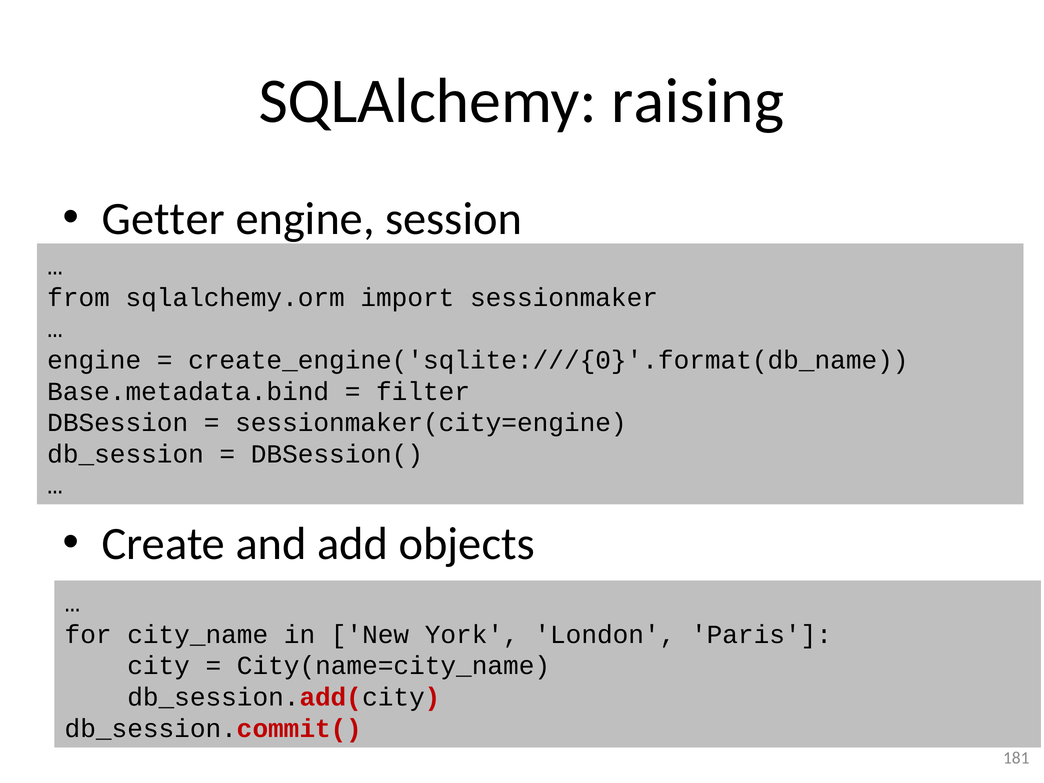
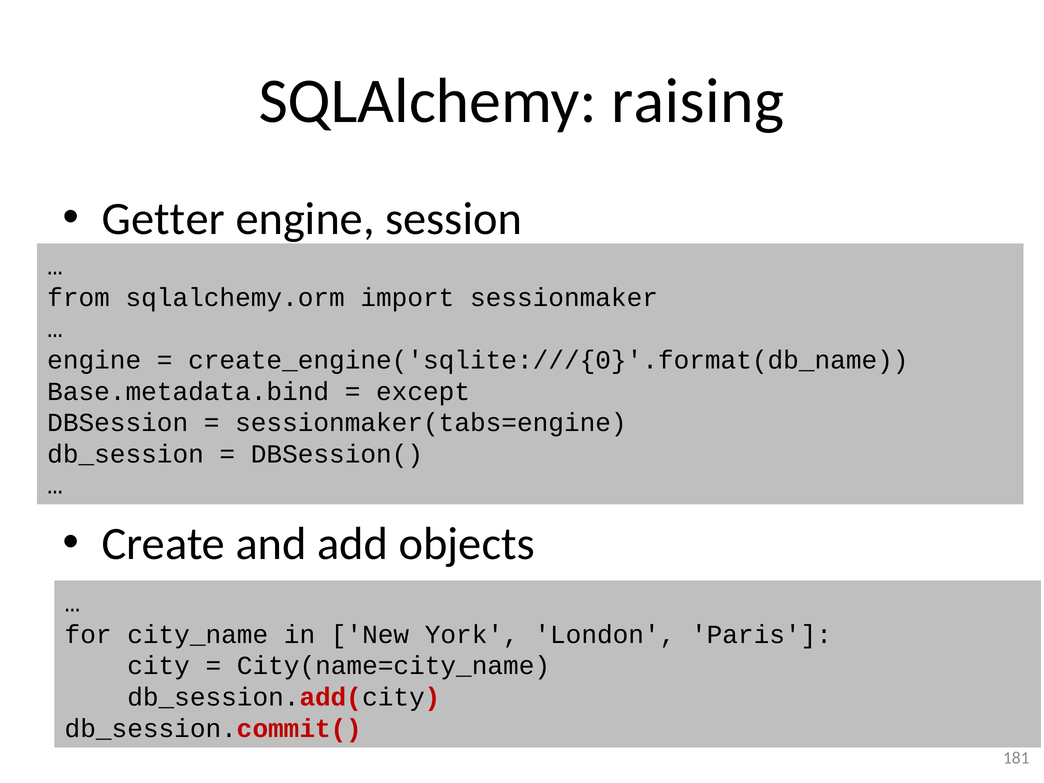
filter: filter -> except
sessionmaker(city=engine: sessionmaker(city=engine -> sessionmaker(tabs=engine
